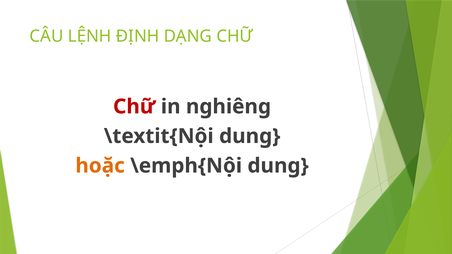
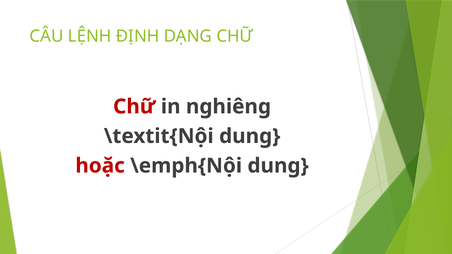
hoặc colour: orange -> red
